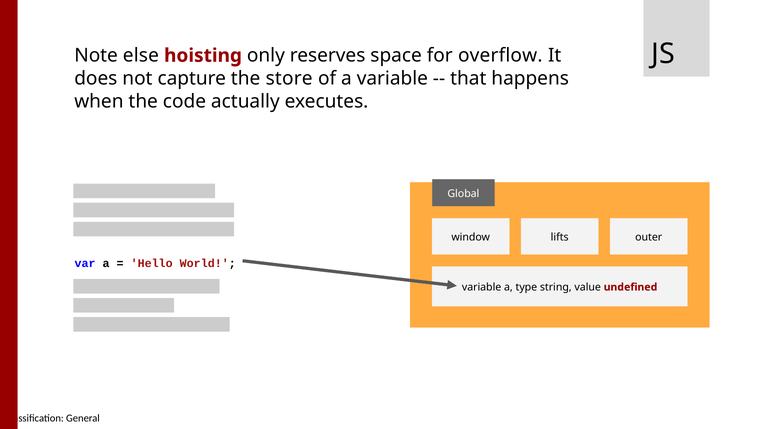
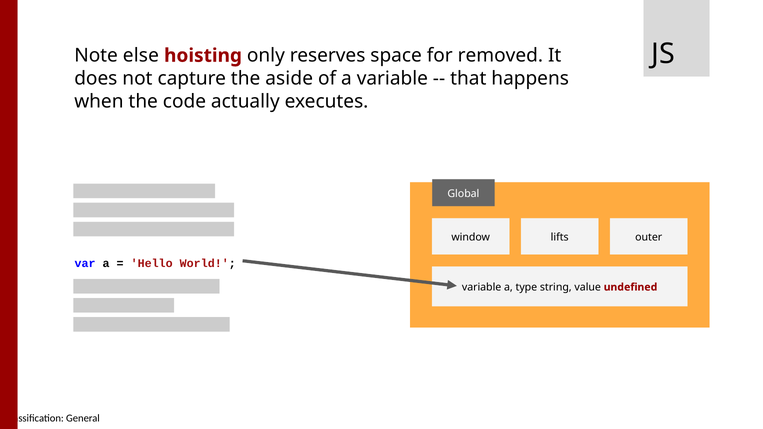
overflow: overflow -> removed
store: store -> aside
